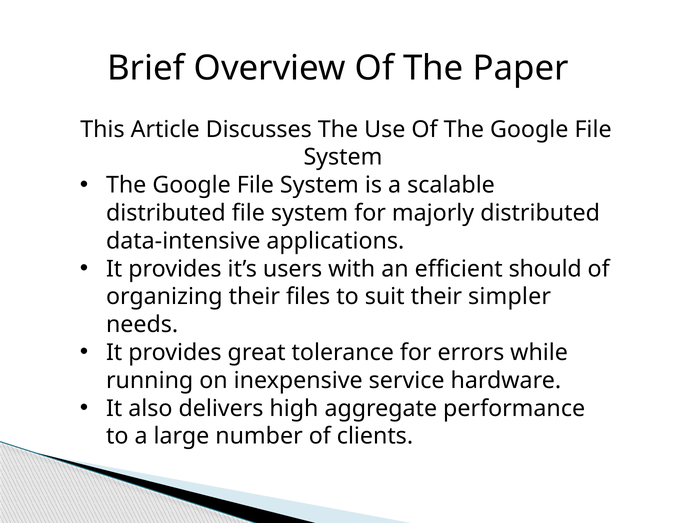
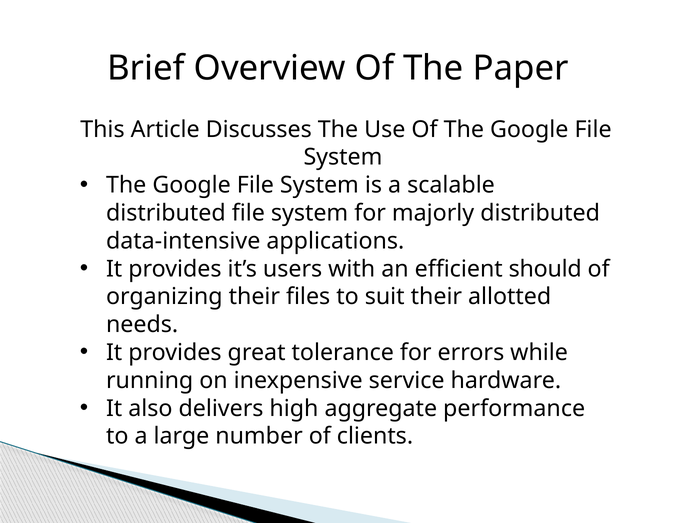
simpler: simpler -> allotted
